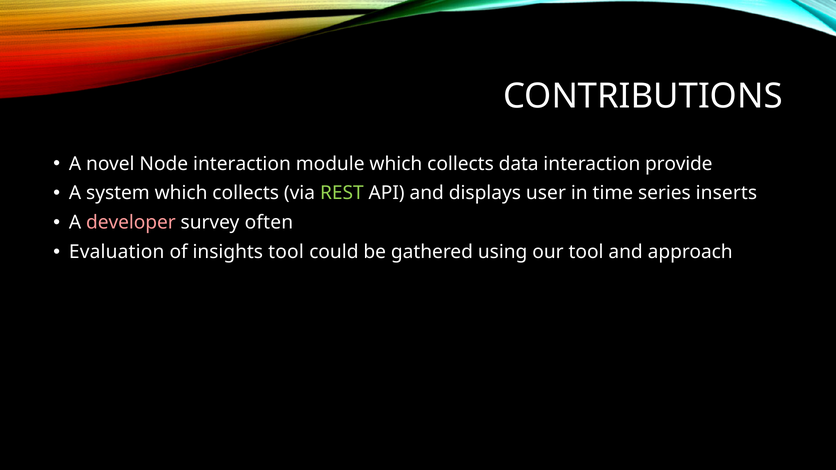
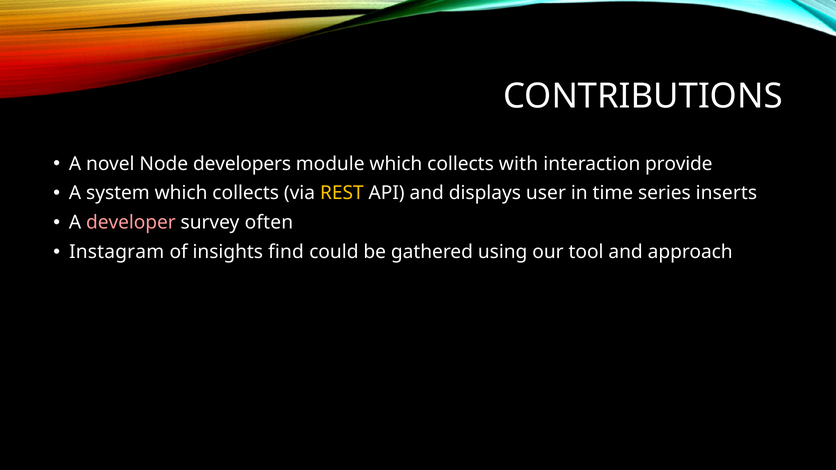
Node interaction: interaction -> developers
data: data -> with
REST colour: light green -> yellow
Evaluation: Evaluation -> Instagram
insights tool: tool -> find
